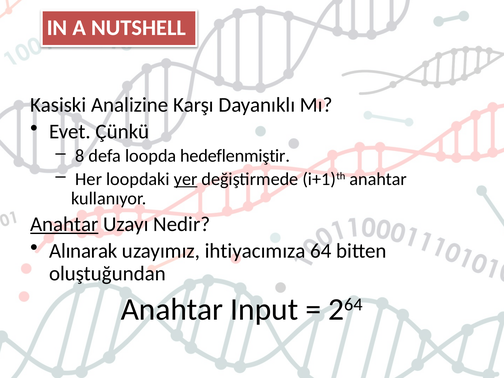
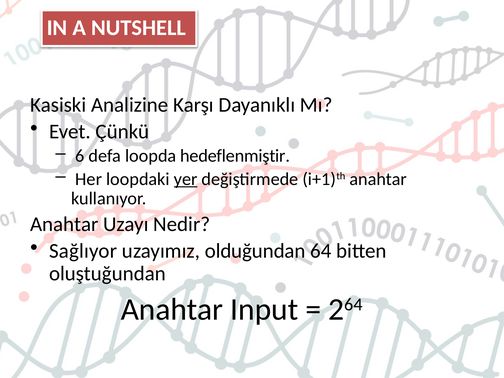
8: 8 -> 6
Anahtar at (64, 224) underline: present -> none
Alınarak: Alınarak -> Sağlıyor
ihtiyacımıza: ihtiyacımıza -> olduğundan
